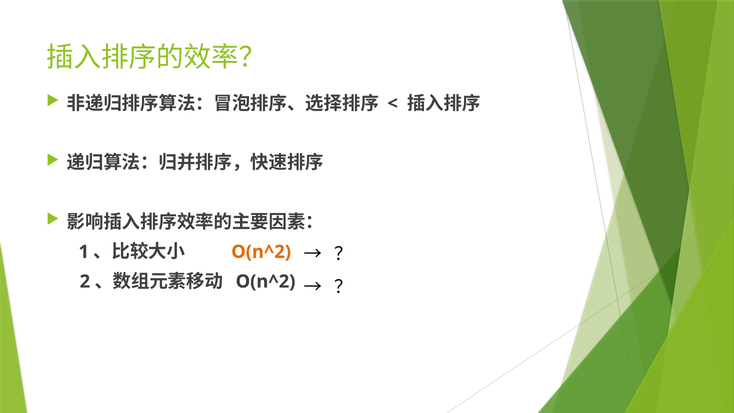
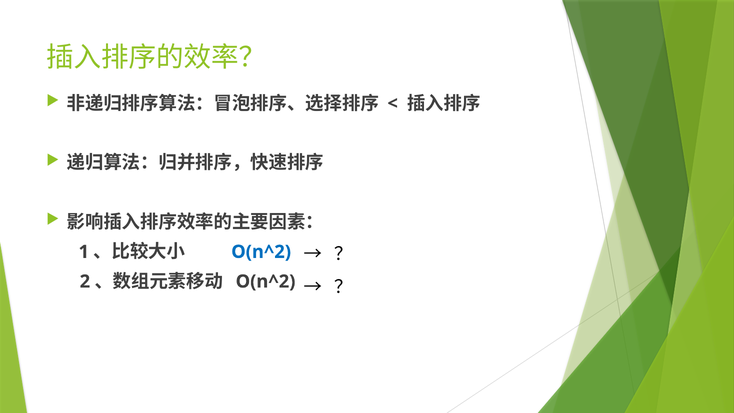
O(n^2 at (261, 252) colour: orange -> blue
